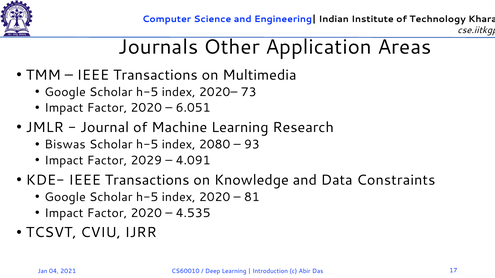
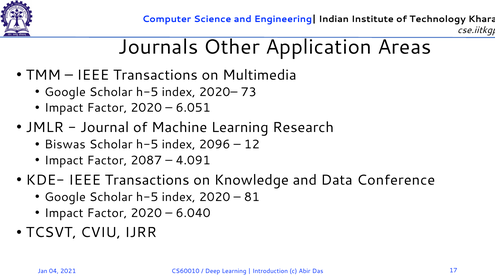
2080: 2080 -> 2096
93: 93 -> 12
2029: 2029 -> 2087
Constraints: Constraints -> Conference
4.535: 4.535 -> 6.040
